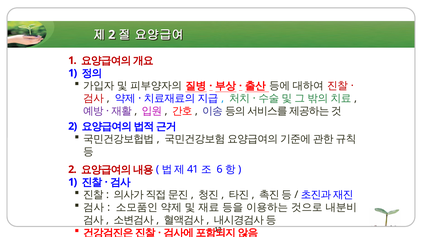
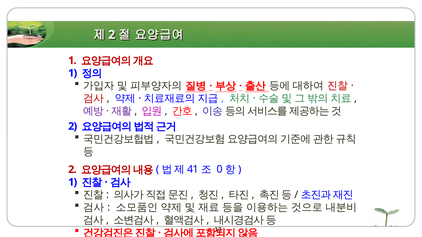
6: 6 -> 0
